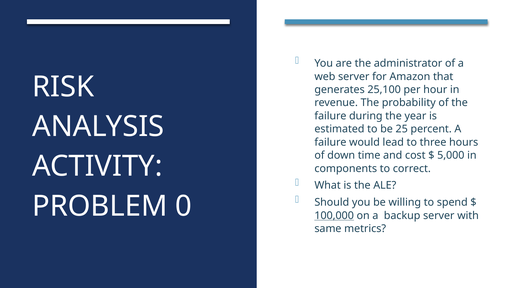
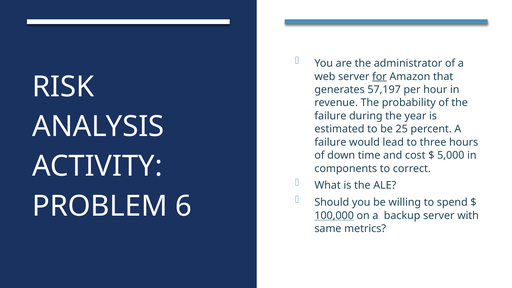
for underline: none -> present
25,100: 25,100 -> 57,197
0: 0 -> 6
